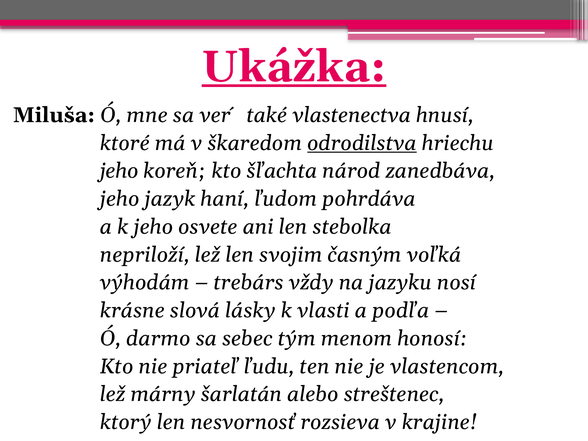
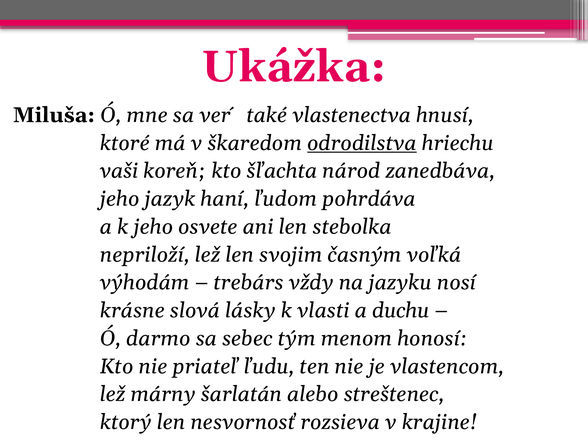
Ukážka underline: present -> none
jeho at (119, 171): jeho -> vaši
podľa: podľa -> duchu
